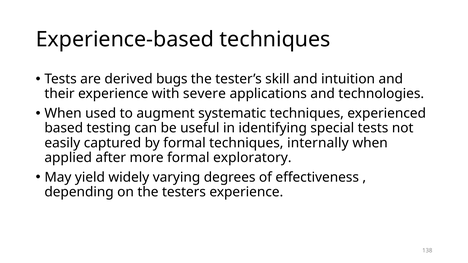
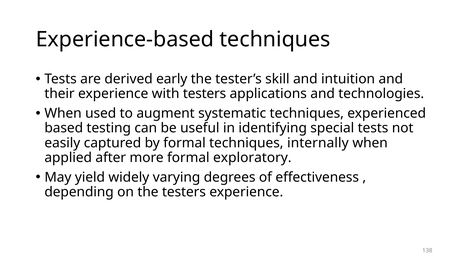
bugs: bugs -> early
with severe: severe -> testers
